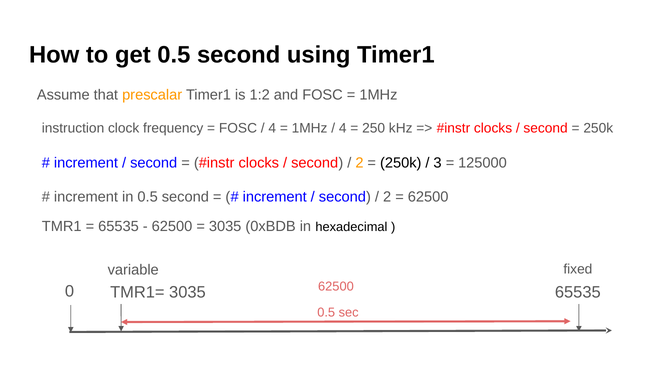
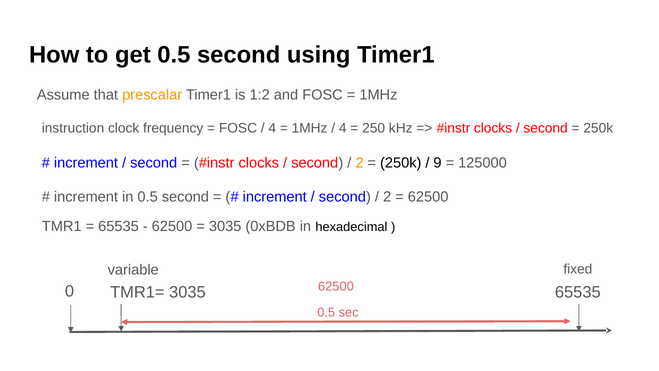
3: 3 -> 9
